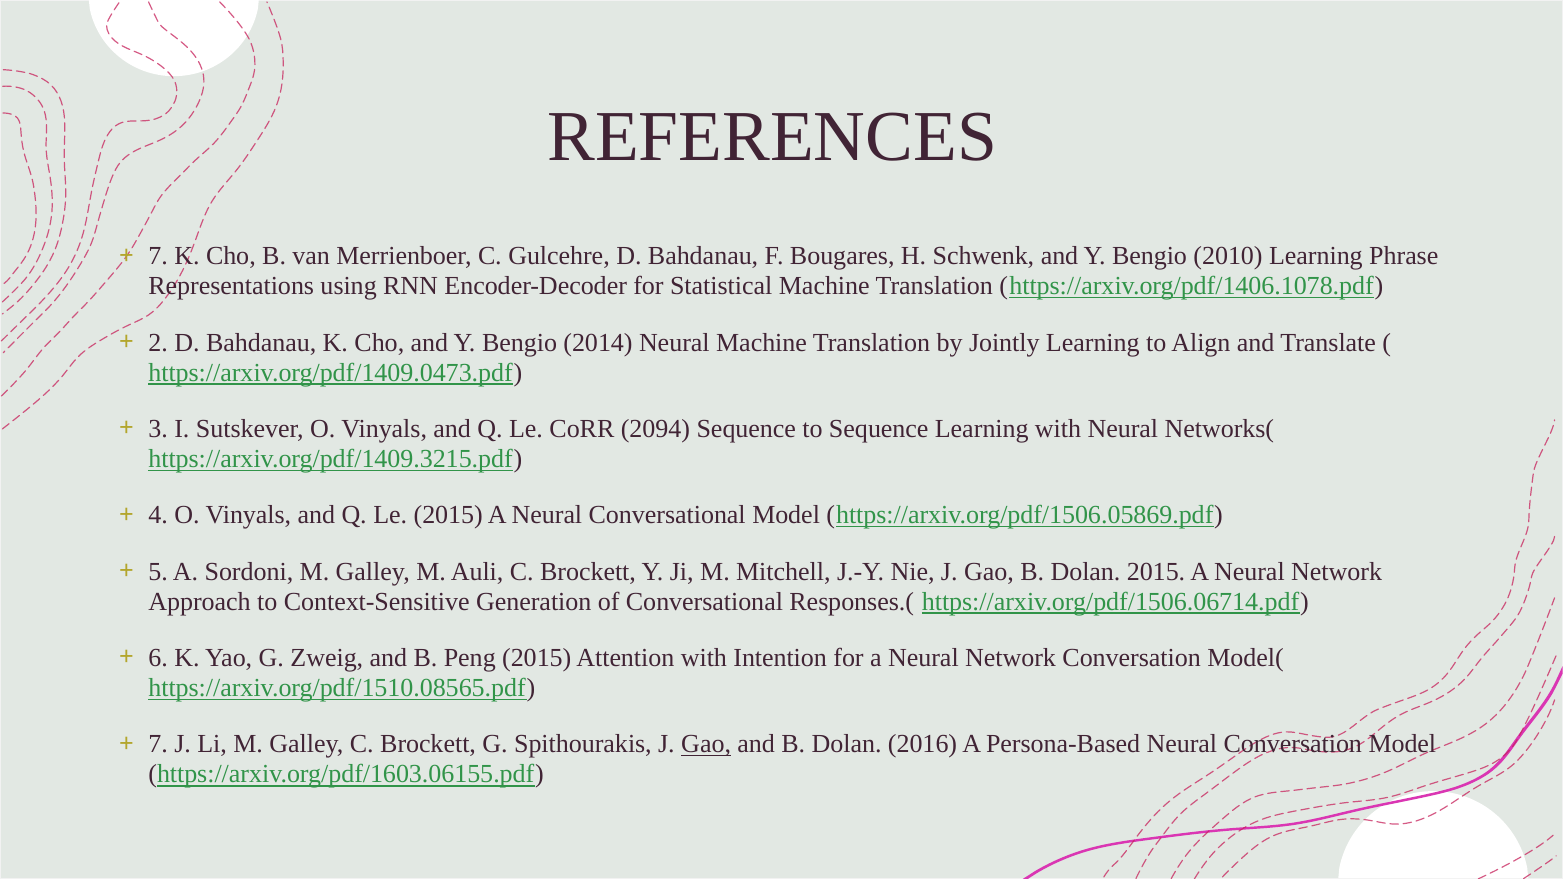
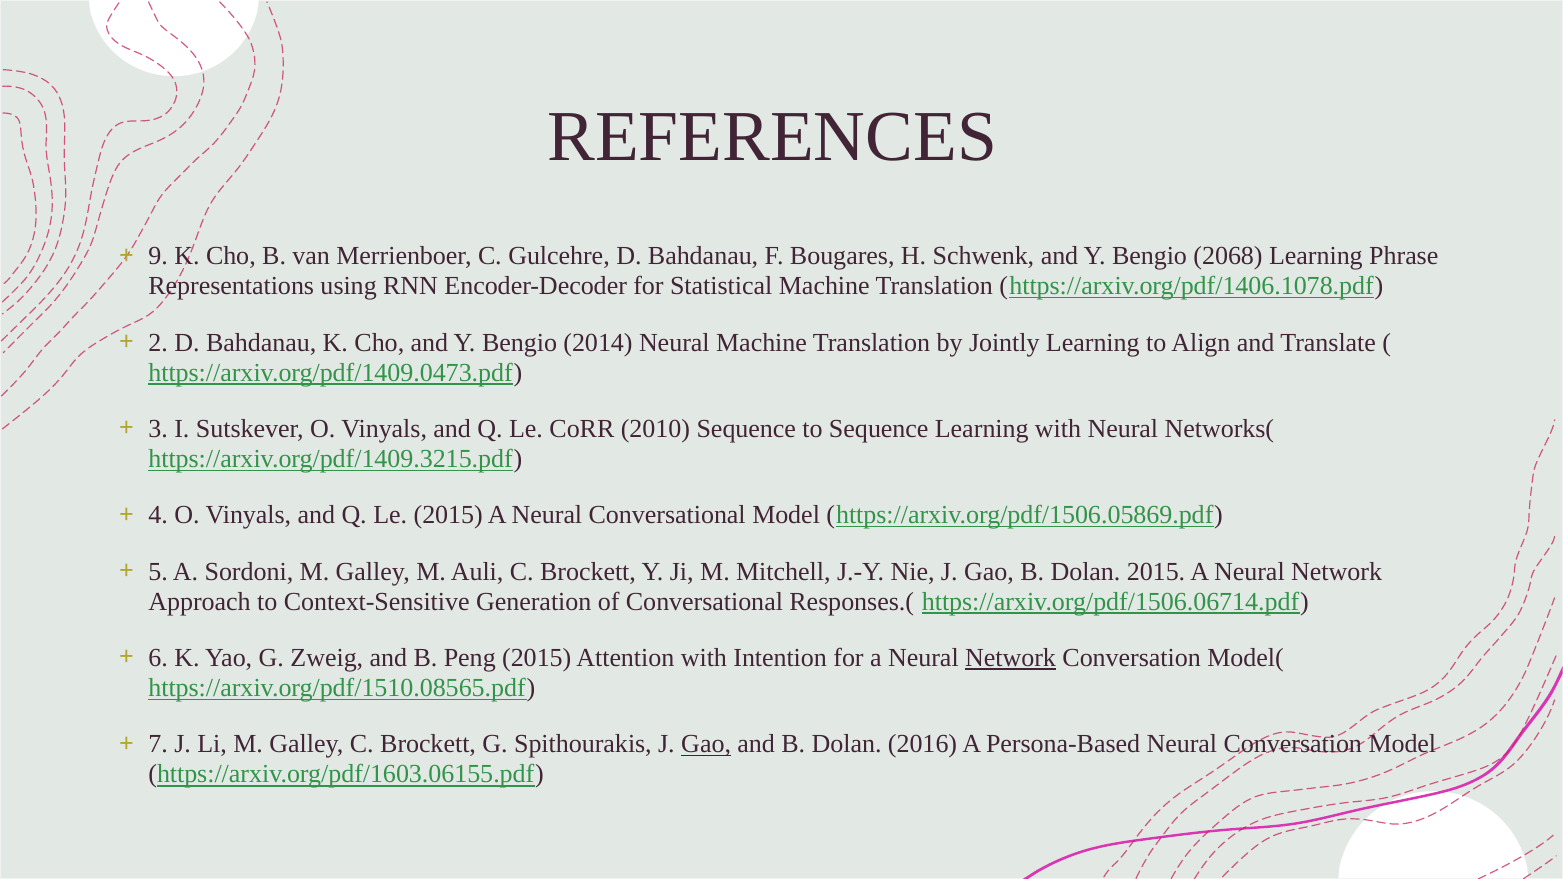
7 at (158, 256): 7 -> 9
2010: 2010 -> 2068
2094: 2094 -> 2010
Network at (1011, 658) underline: none -> present
